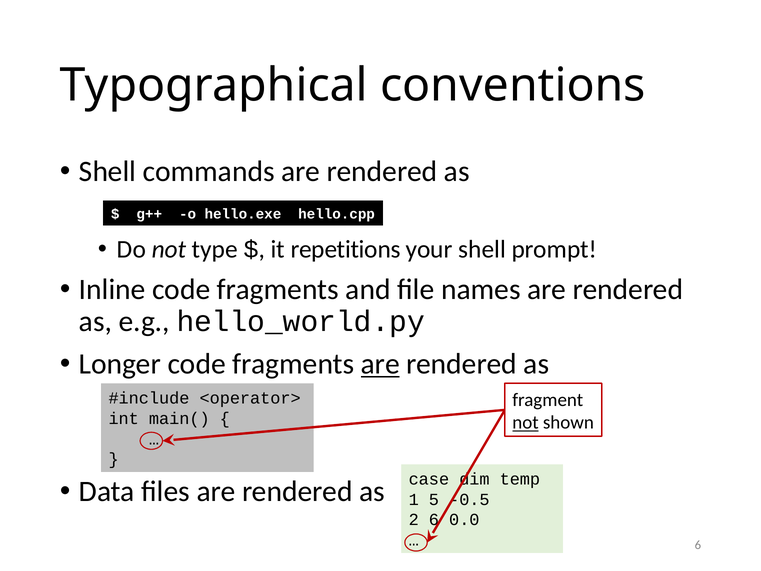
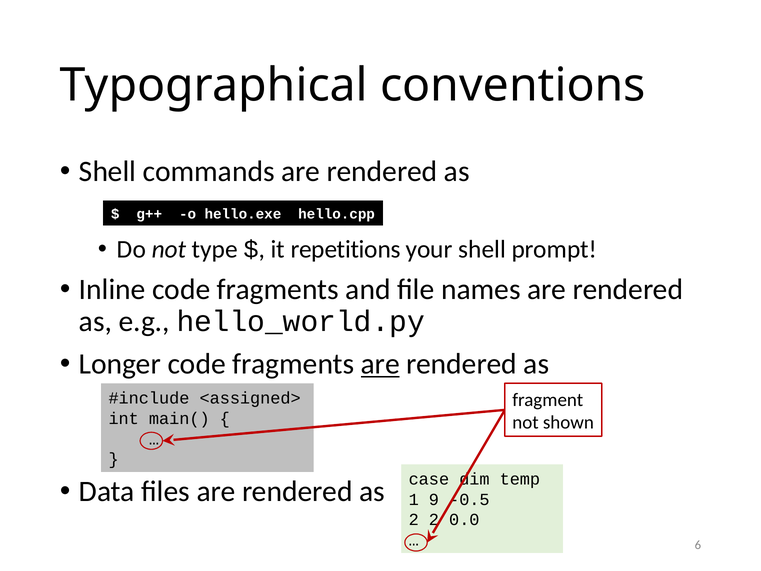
<operator>: <operator> -> <assigned>
not at (525, 422) underline: present -> none
5: 5 -> 9
2 6: 6 -> 2
